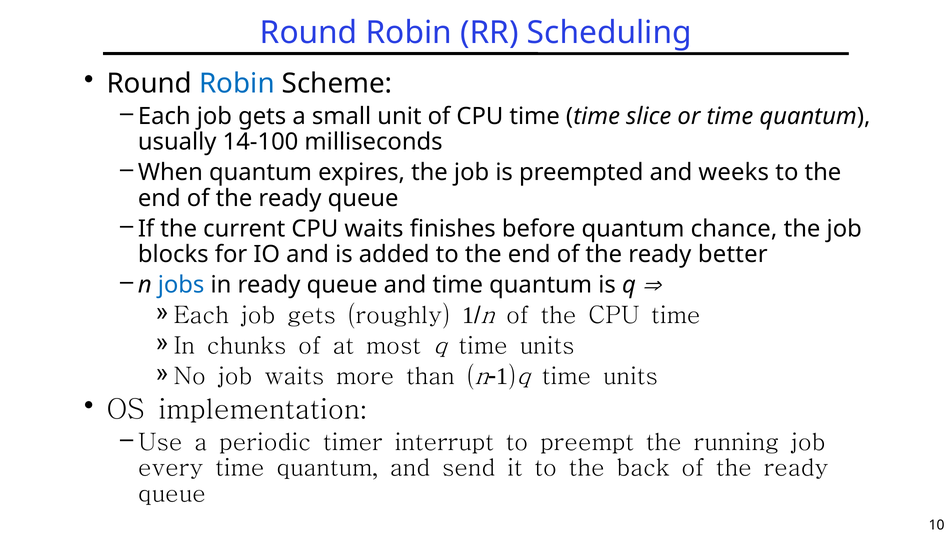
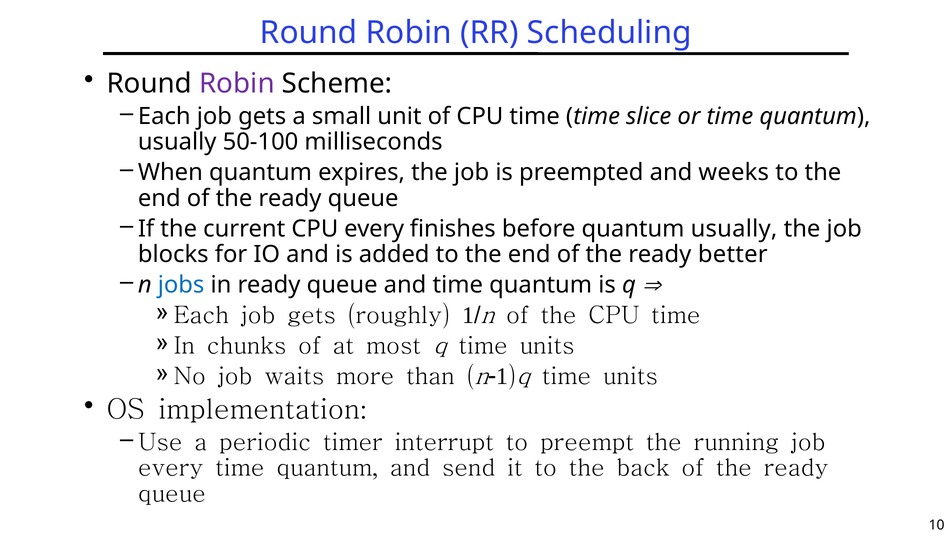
Robin at (237, 84) colour: blue -> purple
14-100: 14-100 -> 50-100
CPU waits: waits -> every
before quantum chance: chance -> usually
